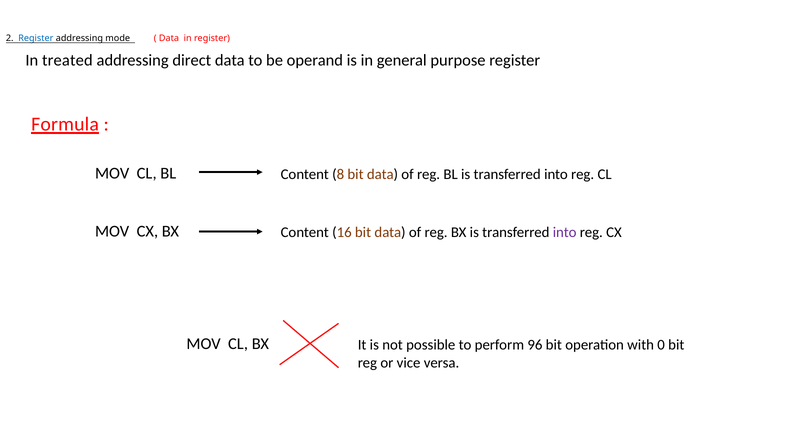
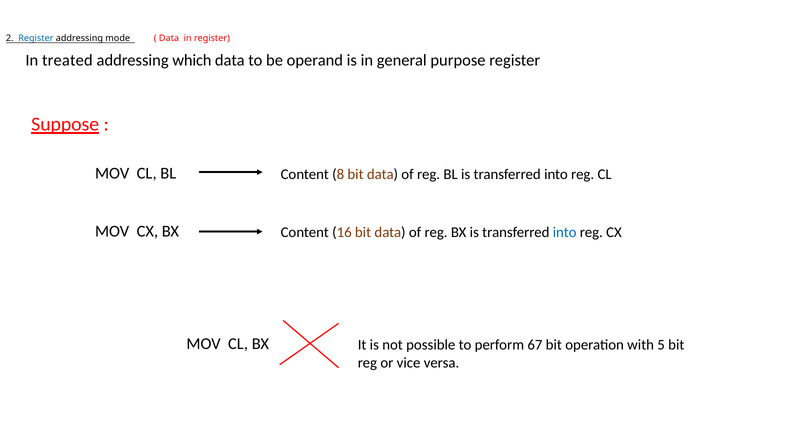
direct: direct -> which
Formula: Formula -> Suppose
into at (565, 232) colour: purple -> blue
96: 96 -> 67
0: 0 -> 5
